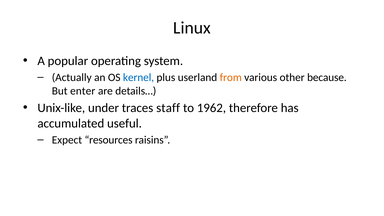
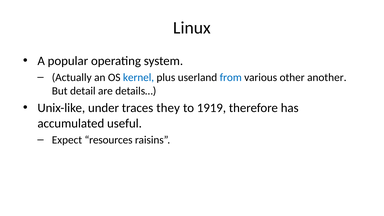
from colour: orange -> blue
because: because -> another
enter: enter -> detail
staff: staff -> they
1962: 1962 -> 1919
